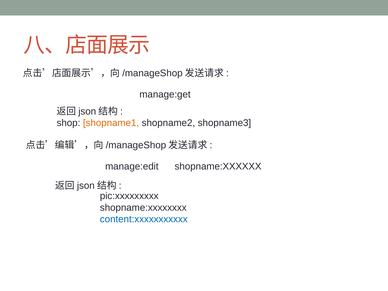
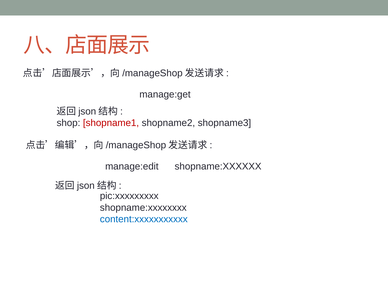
shopname1 colour: orange -> red
